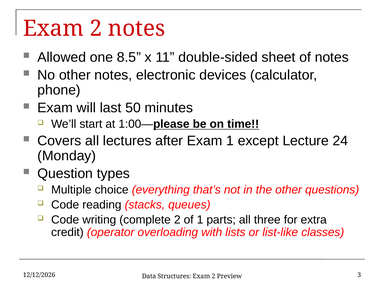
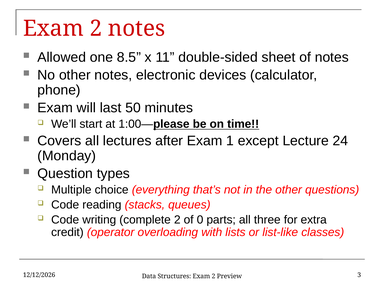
of 1: 1 -> 0
